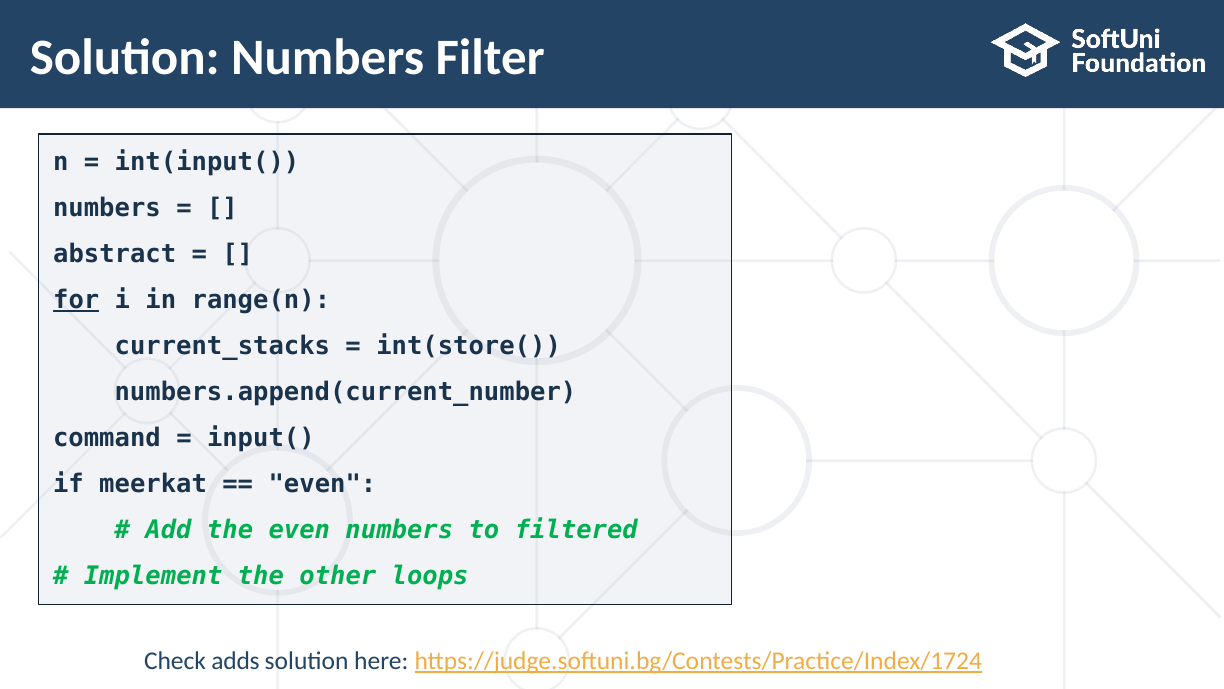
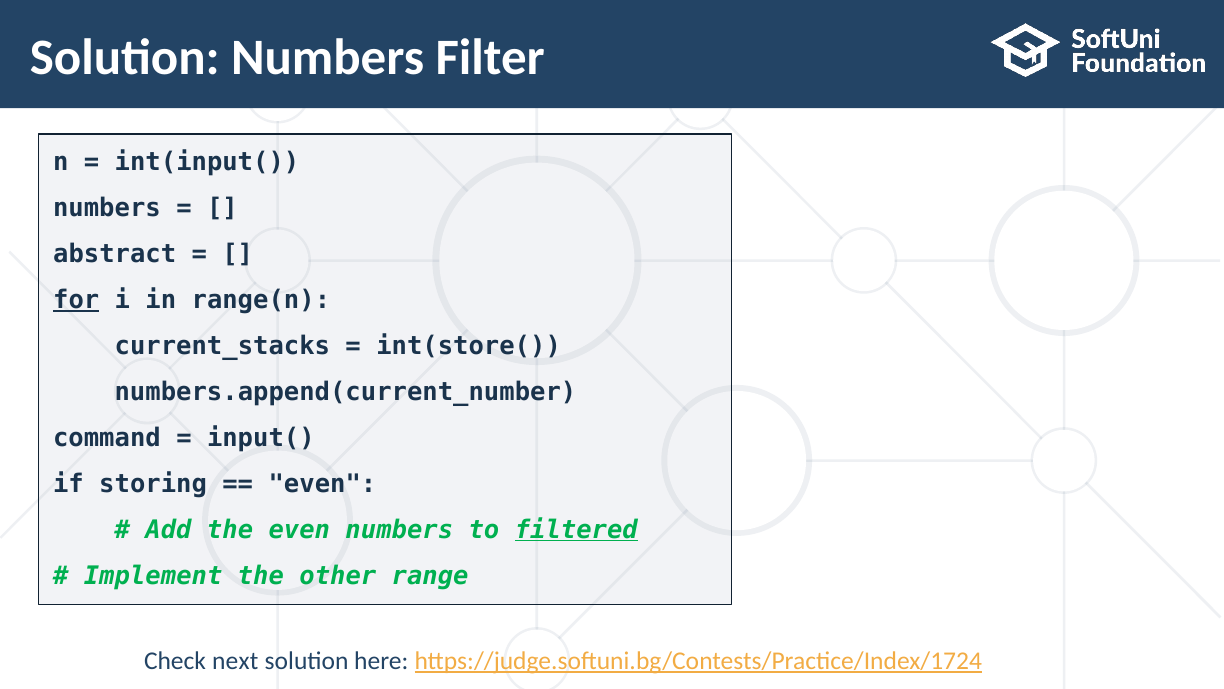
meerkat: meerkat -> storing
filtered underline: none -> present
loops: loops -> range
adds: adds -> next
